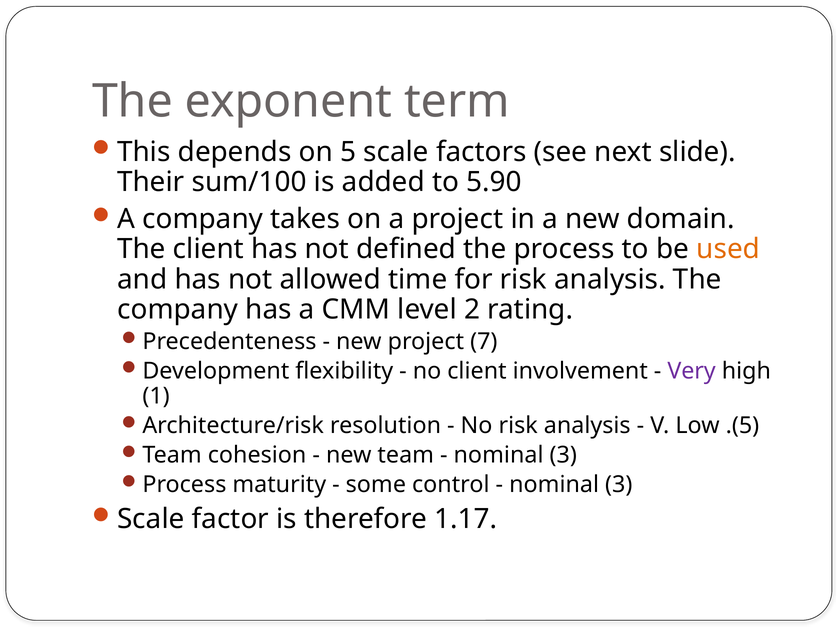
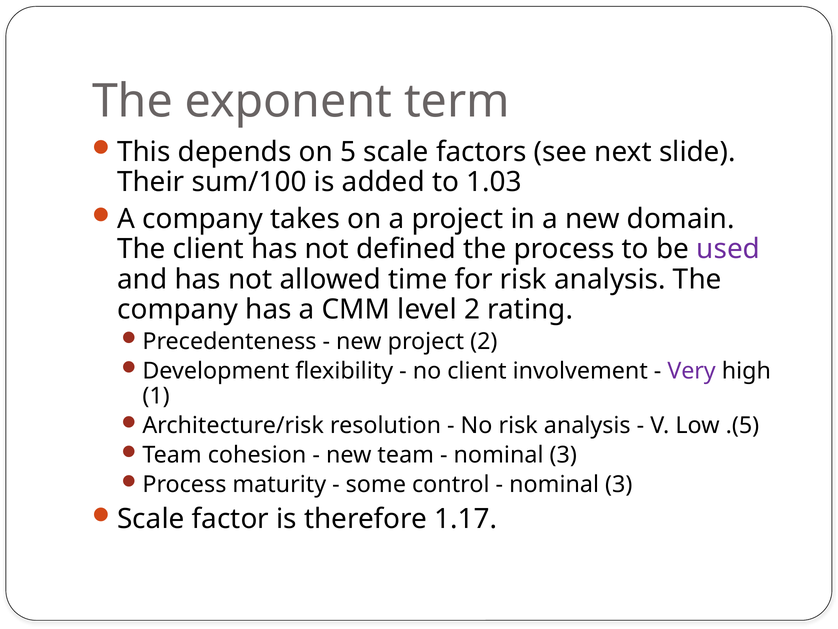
5.90: 5.90 -> 1.03
used colour: orange -> purple
project 7: 7 -> 2
